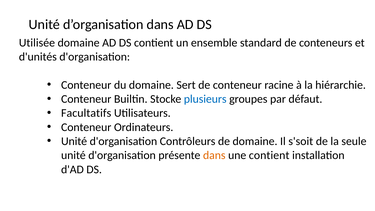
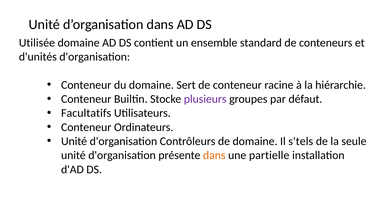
plusieurs colour: blue -> purple
s'soit: s'soit -> s'tels
une contient: contient -> partielle
